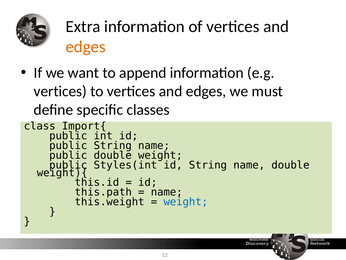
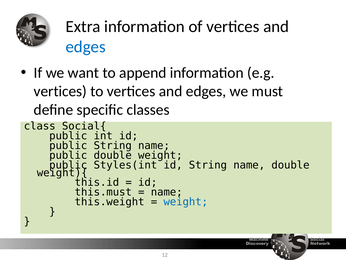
edges at (86, 47) colour: orange -> blue
Import{: Import{ -> Social{
this.path: this.path -> this.must
